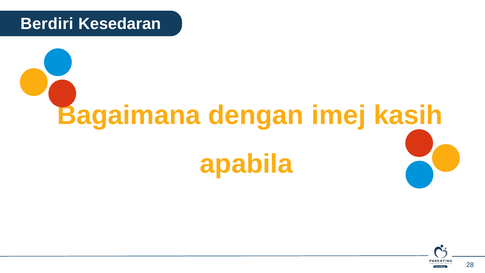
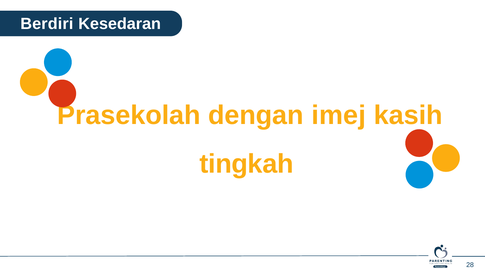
Bagaimana: Bagaimana -> Prasekolah
apabila: apabila -> tingkah
